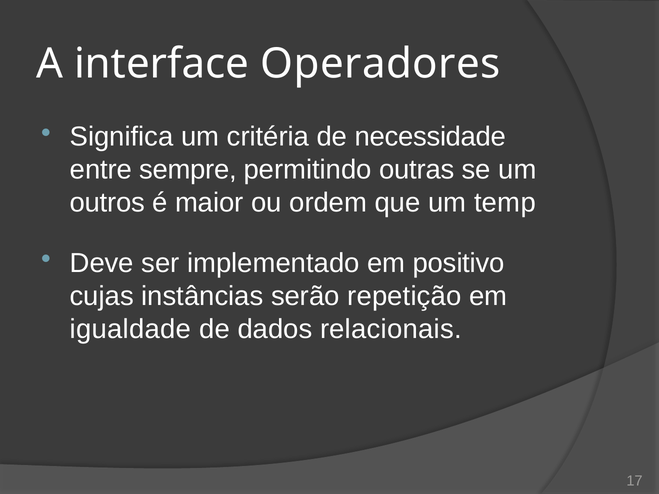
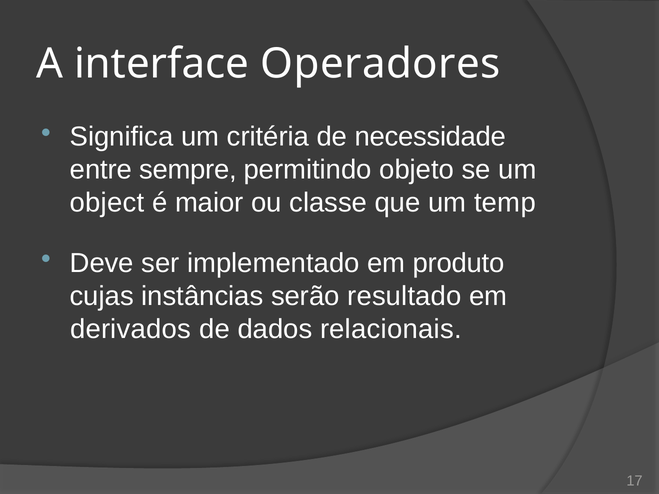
outras: outras -> objeto
outros: outros -> object
ordem: ordem -> classe
positivo: positivo -> produto
repetição: repetição -> resultado
igualdade: igualdade -> derivados
